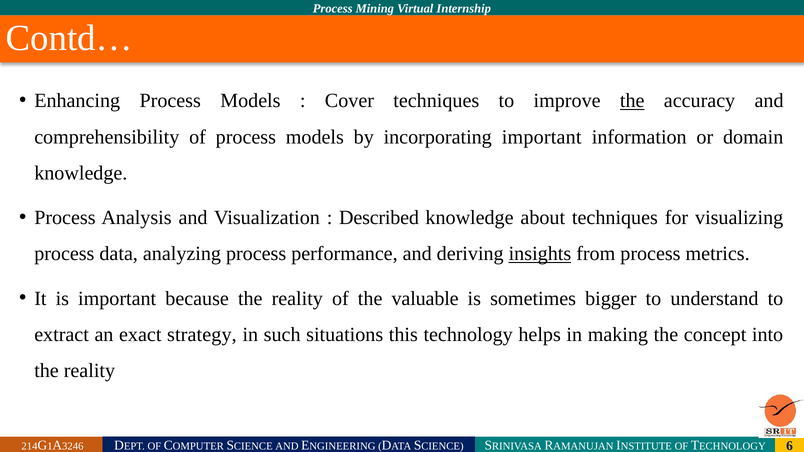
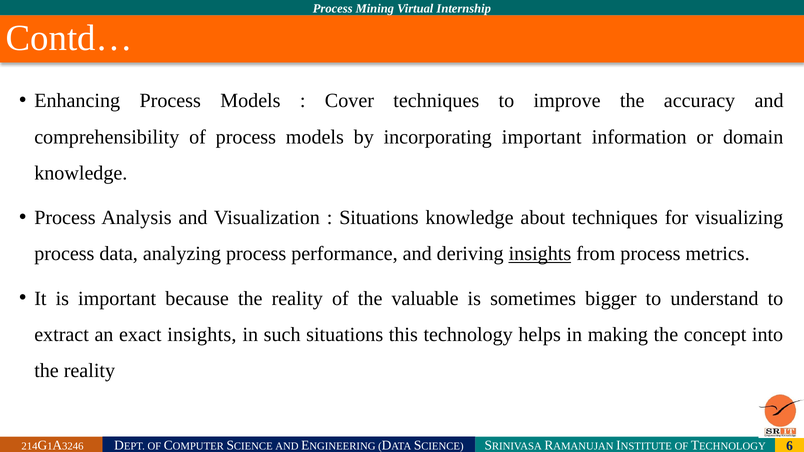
the at (632, 101) underline: present -> none
Described at (379, 218): Described -> Situations
exact strategy: strategy -> insights
